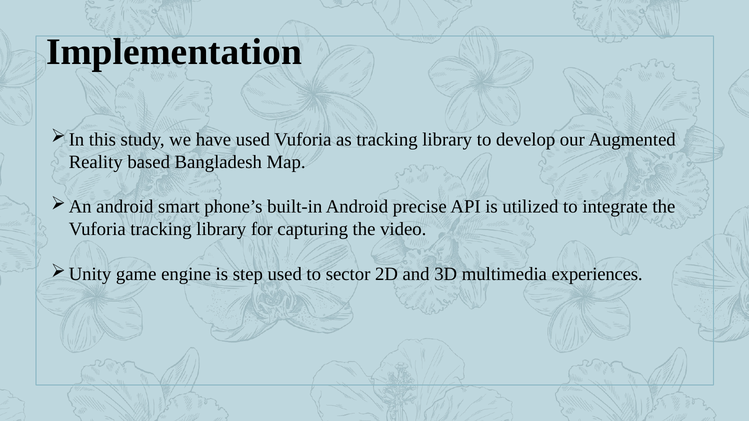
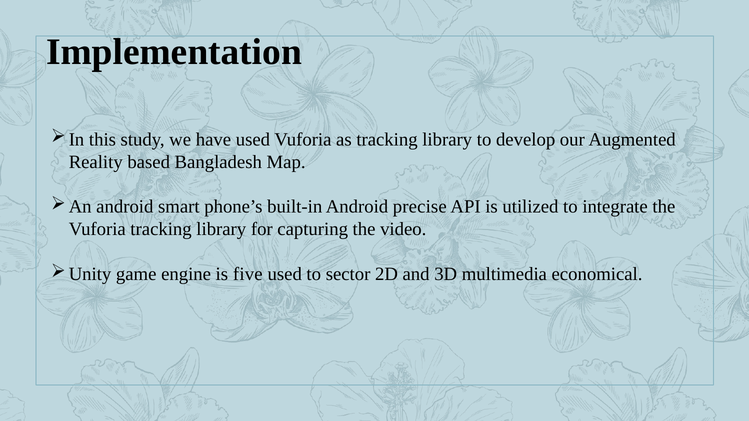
step: step -> five
experiences: experiences -> economical
